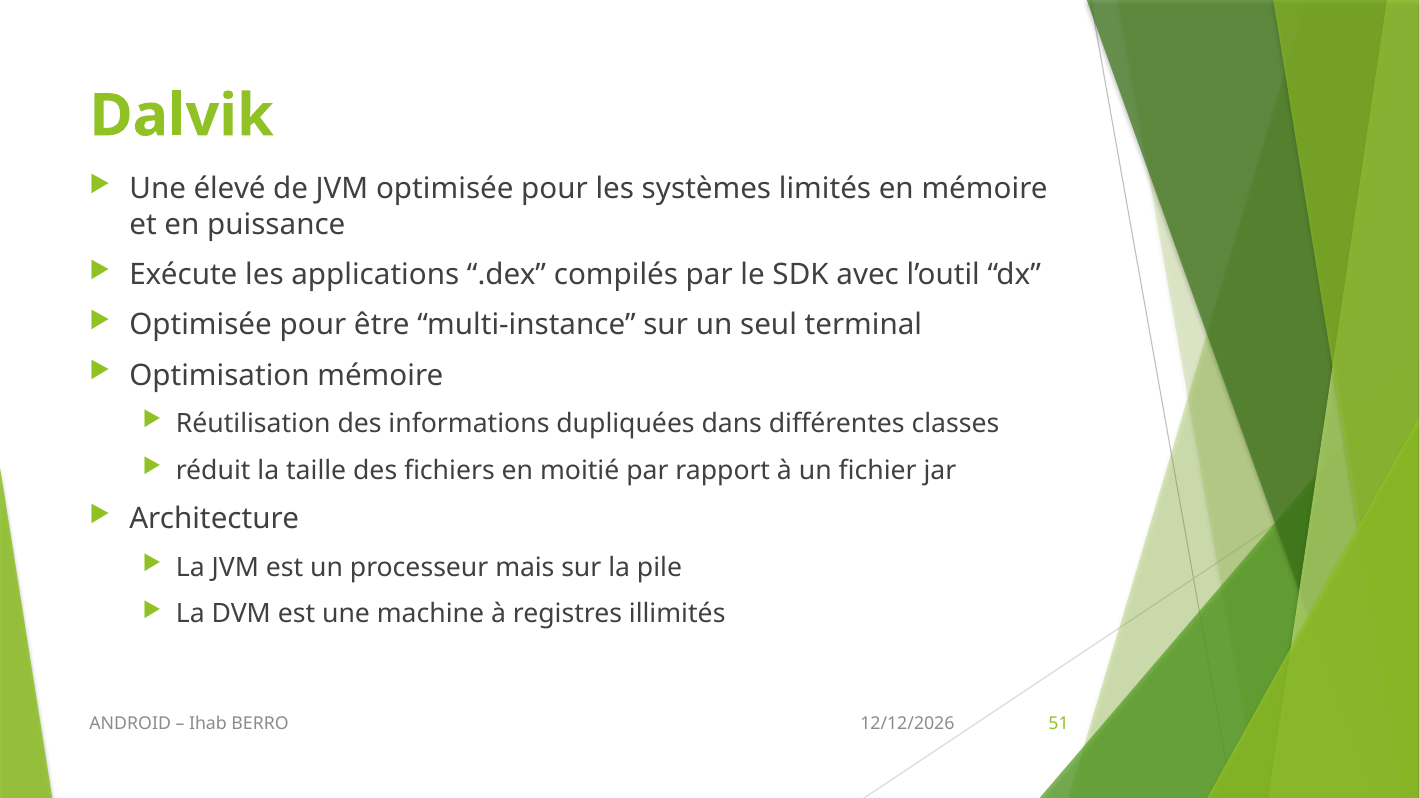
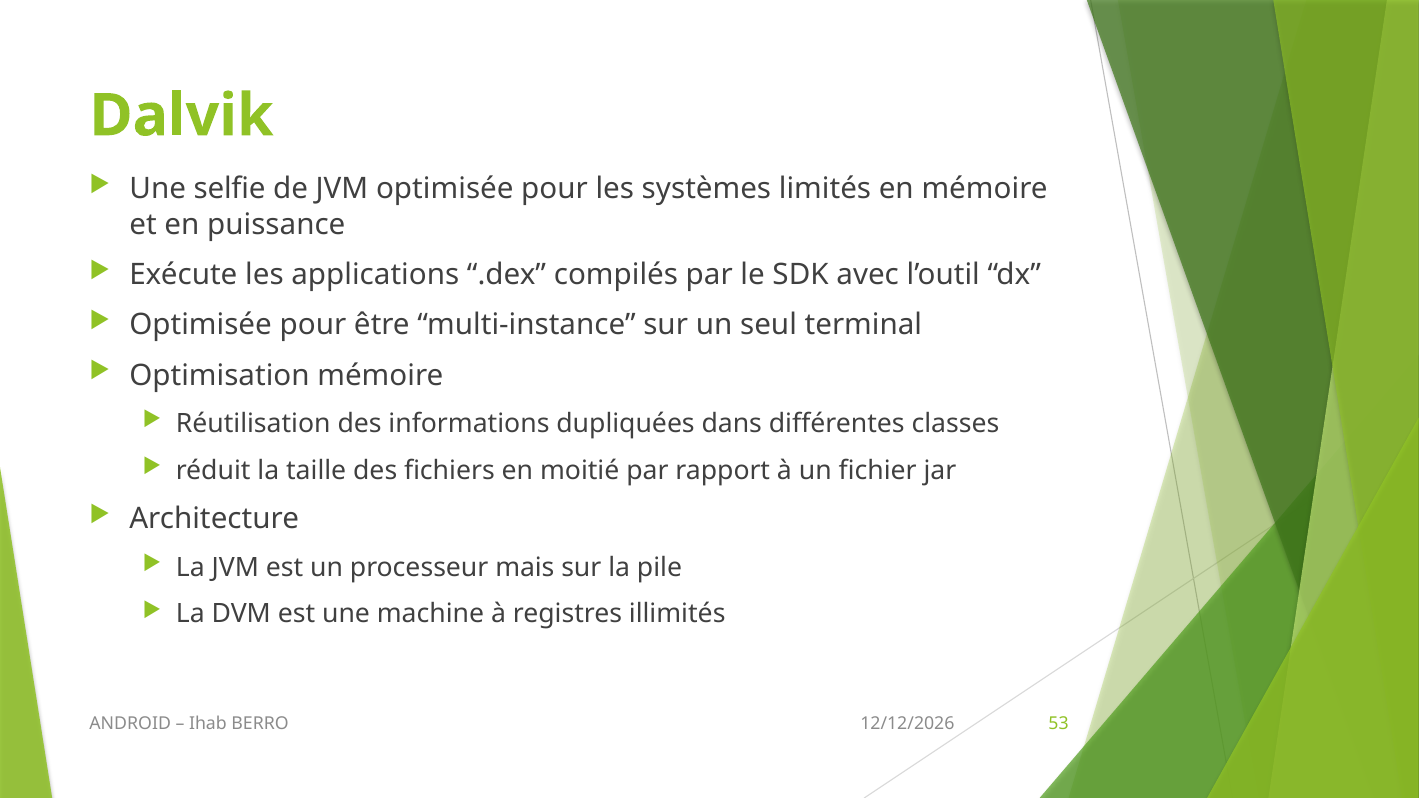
élevé: élevé -> selfie
51: 51 -> 53
